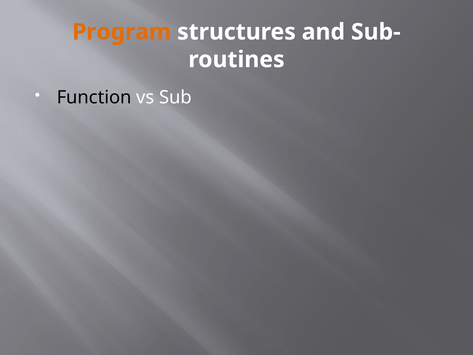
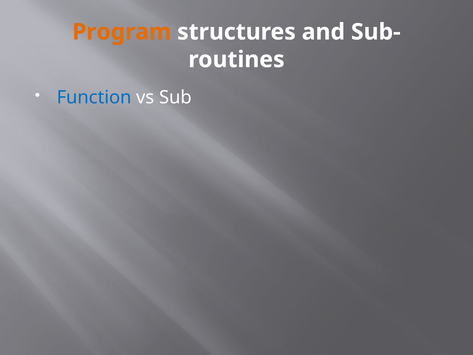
Function colour: black -> blue
